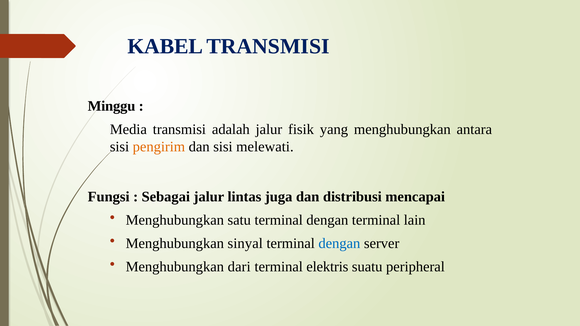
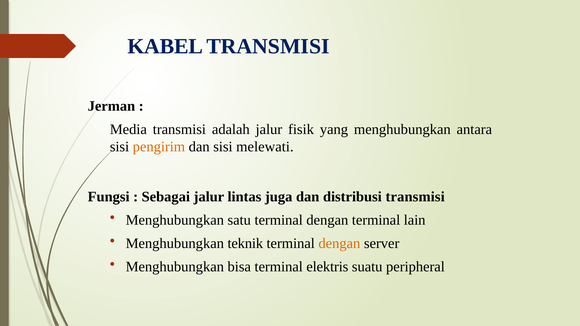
Minggu: Minggu -> Jerman
distribusi mencapai: mencapai -> transmisi
sinyal: sinyal -> teknik
dengan at (339, 244) colour: blue -> orange
dari: dari -> bisa
